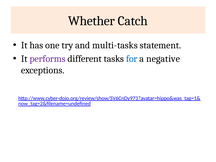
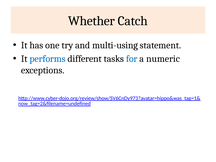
multi-tasks: multi-tasks -> multi-using
performs colour: purple -> blue
negative: negative -> numeric
